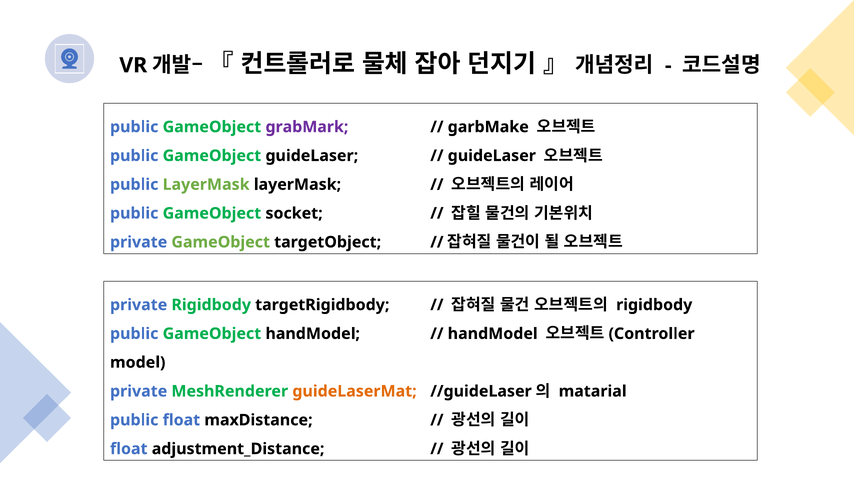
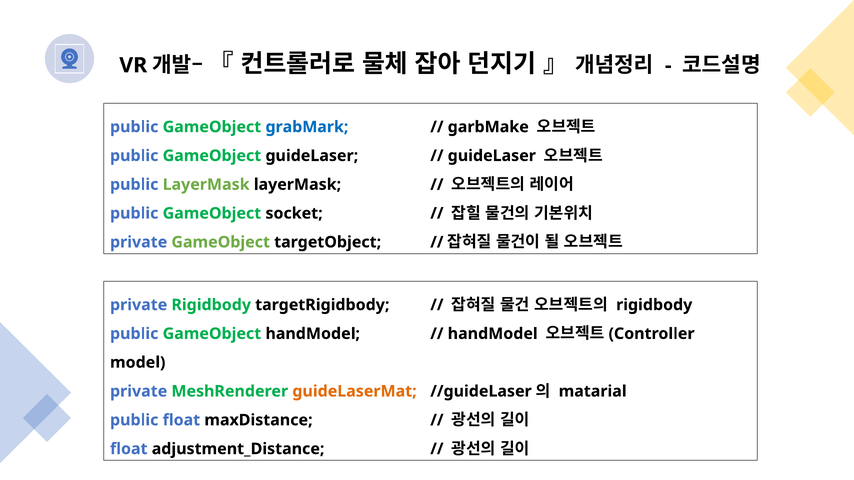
grabMark colour: purple -> blue
